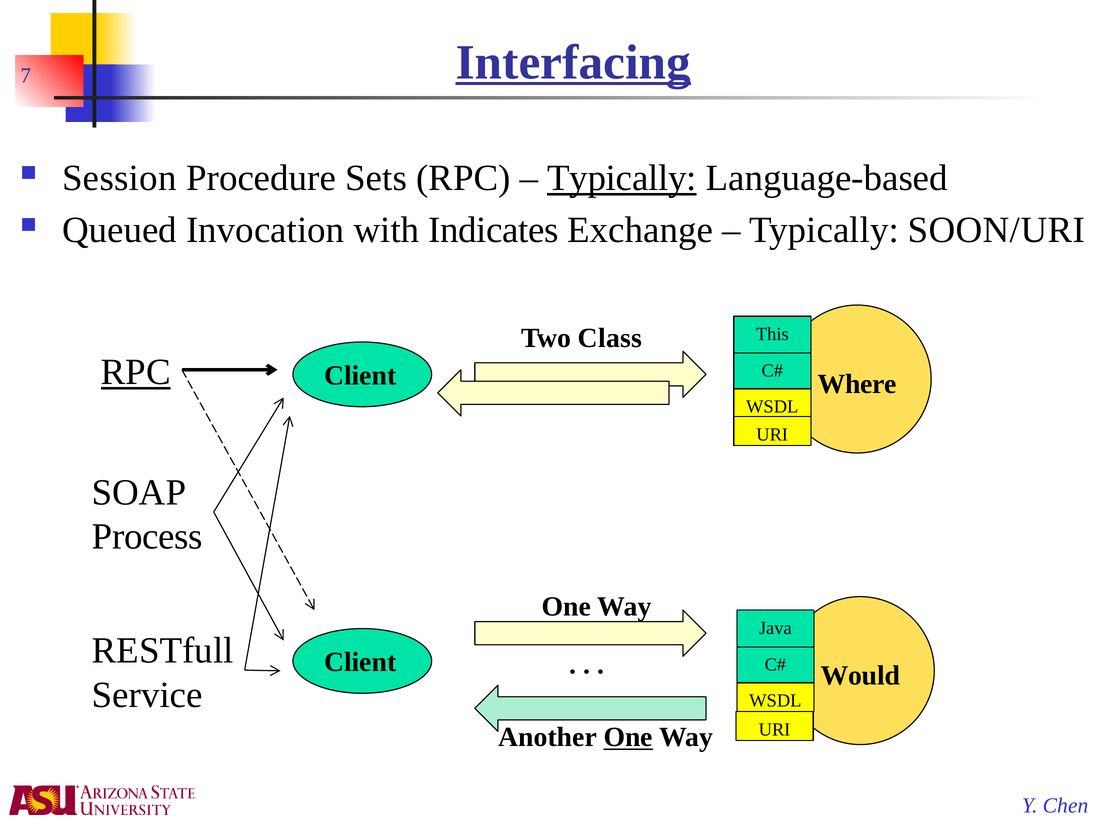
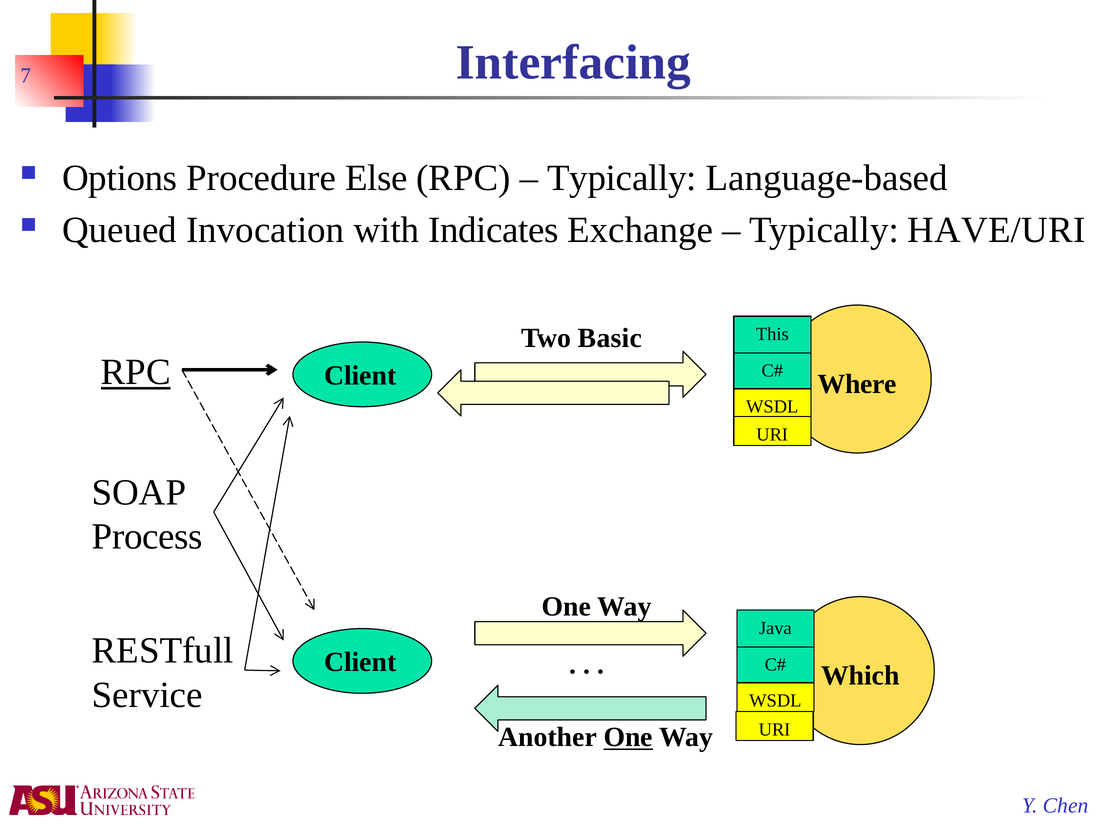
Interfacing underline: present -> none
Session: Session -> Options
Sets: Sets -> Else
Typically at (622, 178) underline: present -> none
SOON/URI: SOON/URI -> HAVE/URI
Class: Class -> Basic
Would: Would -> Which
